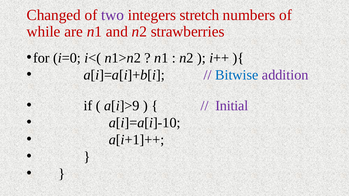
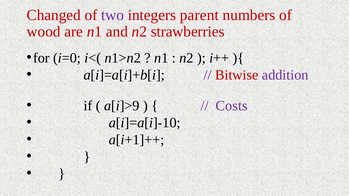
stretch: stretch -> parent
while: while -> wood
Bitwise colour: blue -> red
Initial: Initial -> Costs
